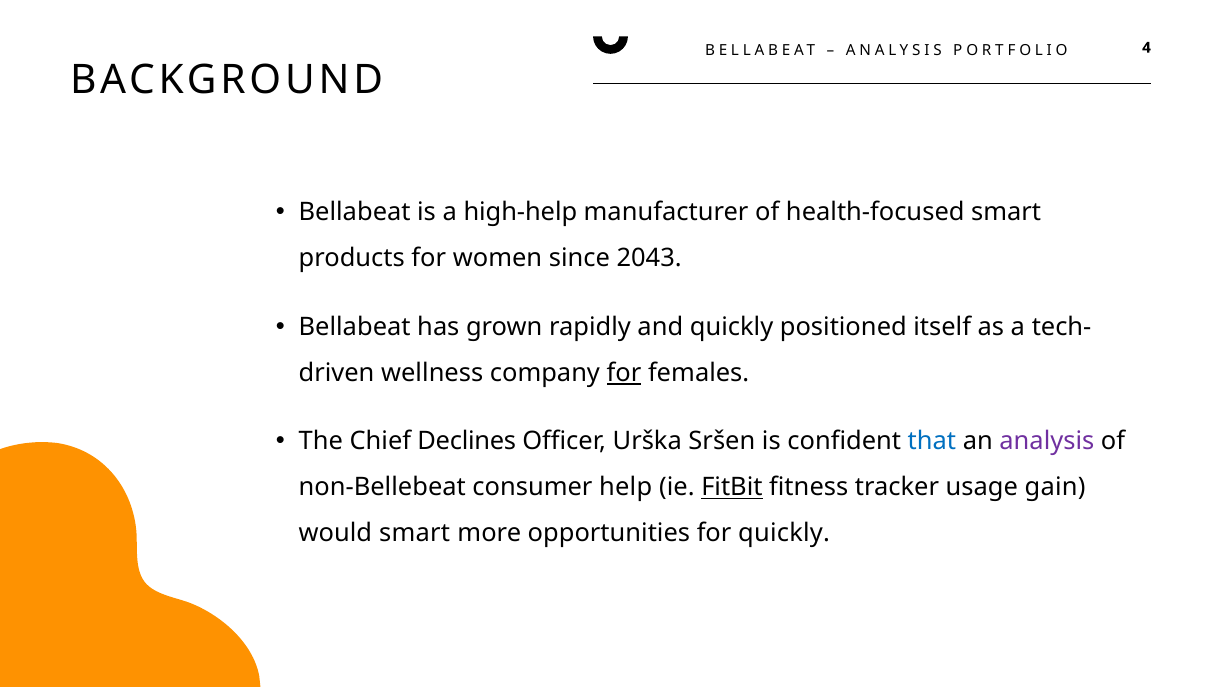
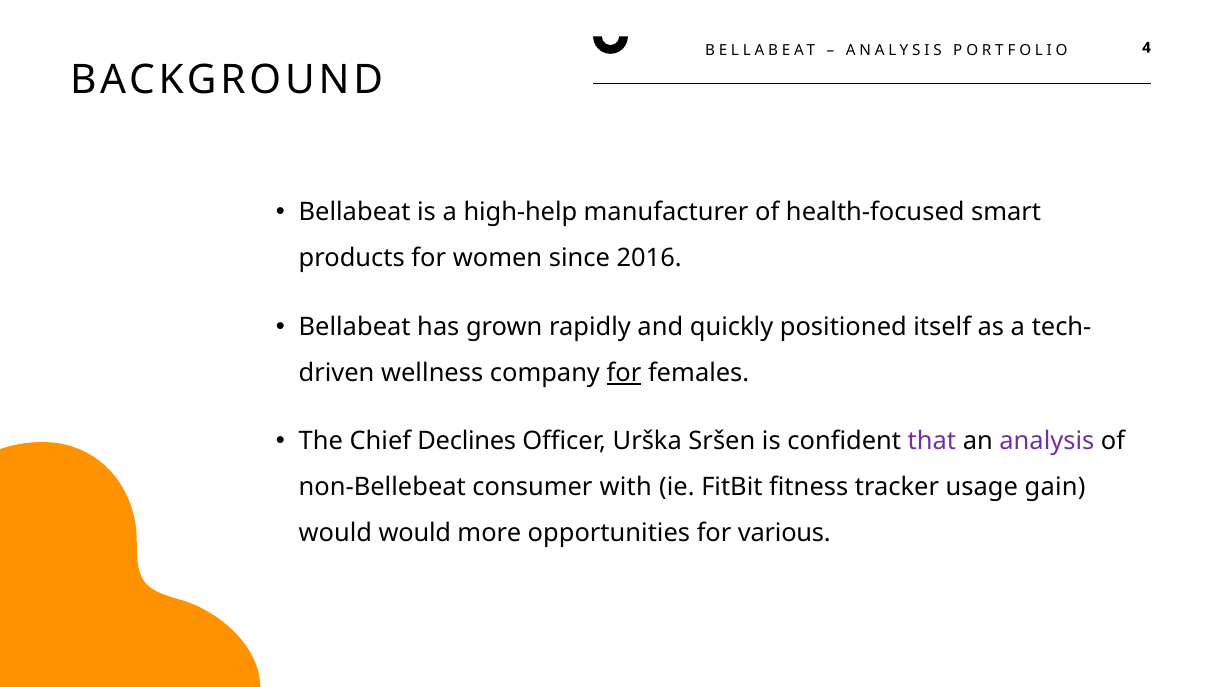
2043: 2043 -> 2016
that colour: blue -> purple
help: help -> with
FitBit underline: present -> none
would smart: smart -> would
for quickly: quickly -> various
